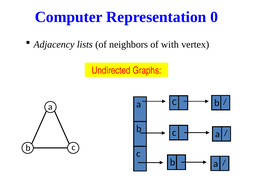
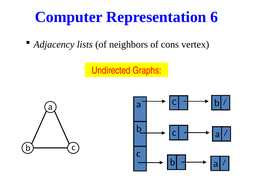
0: 0 -> 6
of with: with -> cons
